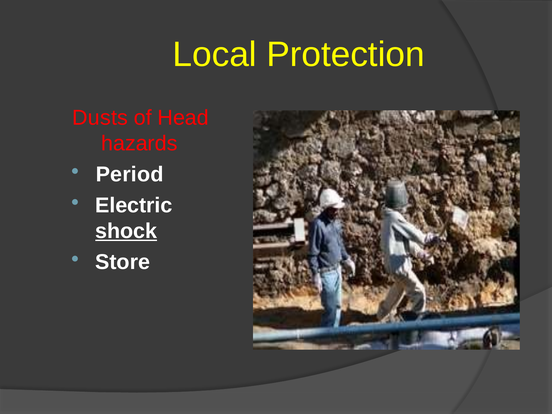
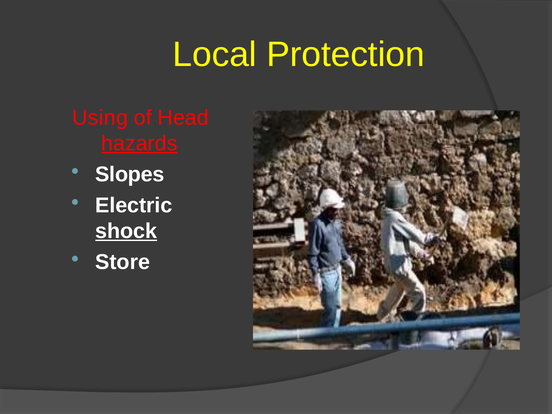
Dusts: Dusts -> Using
hazards underline: none -> present
Period: Period -> Slopes
